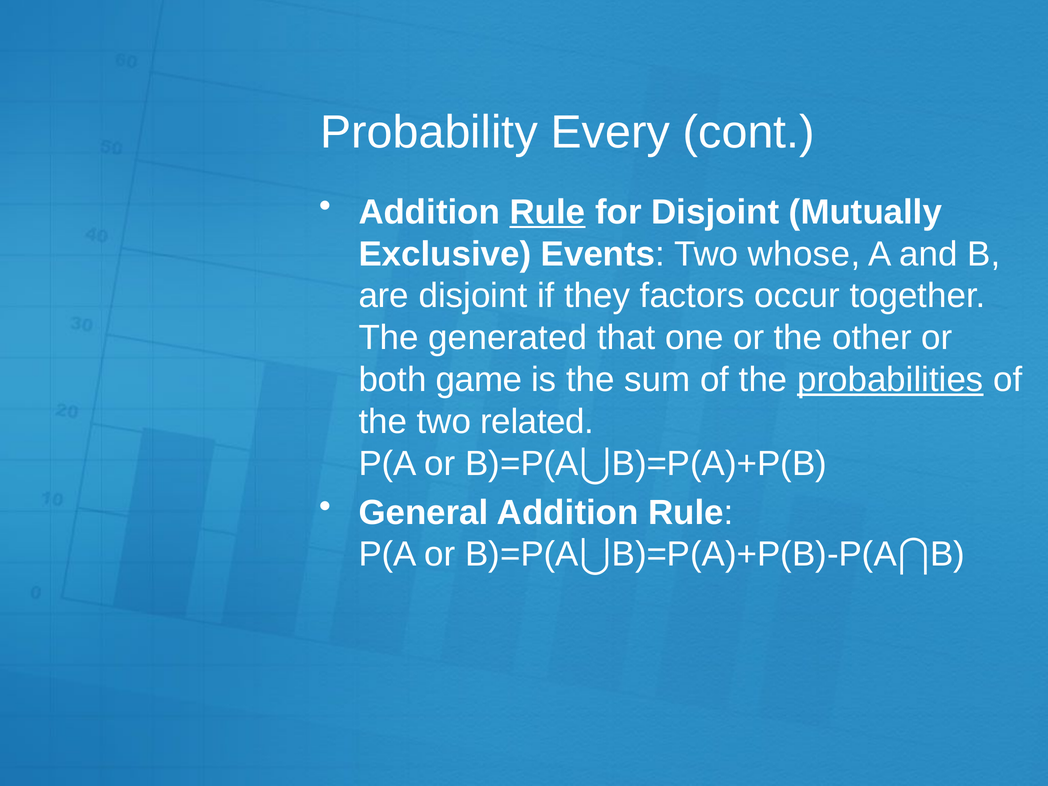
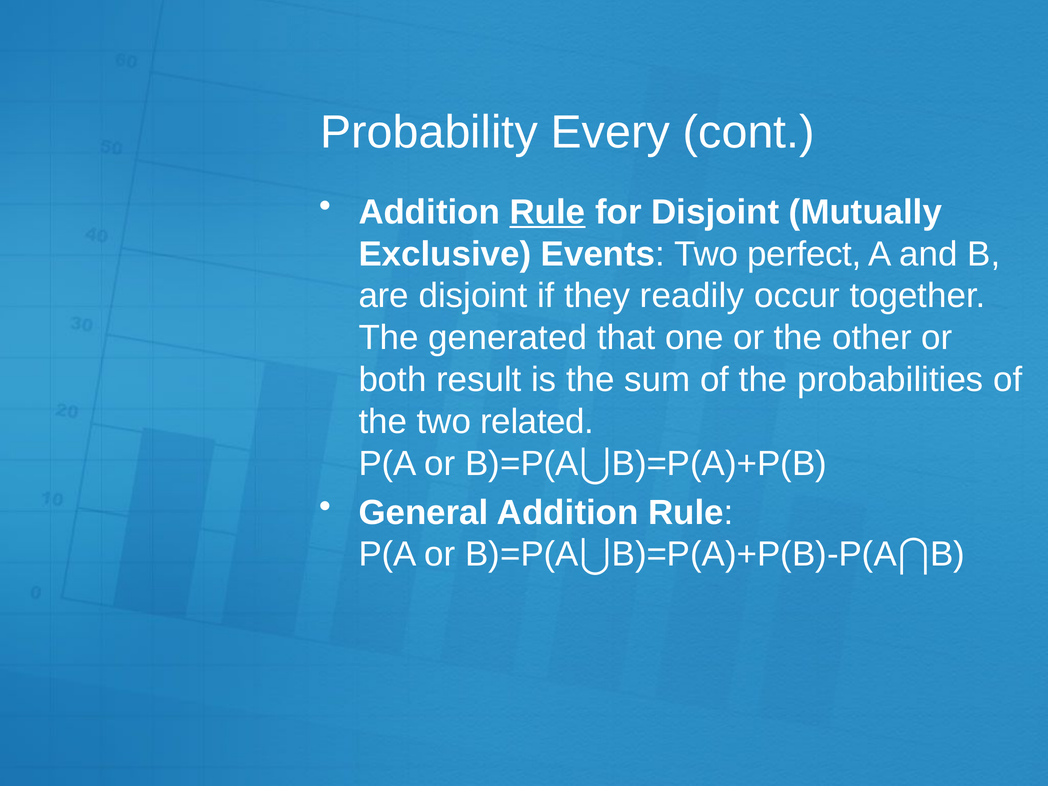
whose: whose -> perfect
factors: factors -> readily
game: game -> result
probabilities underline: present -> none
